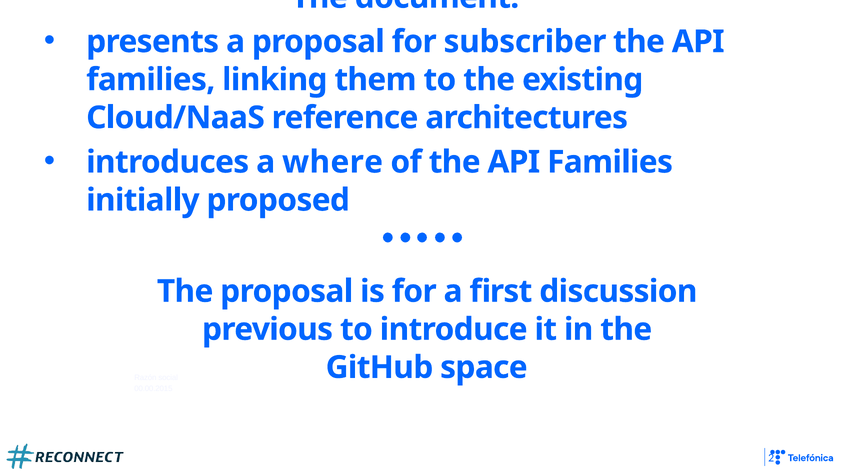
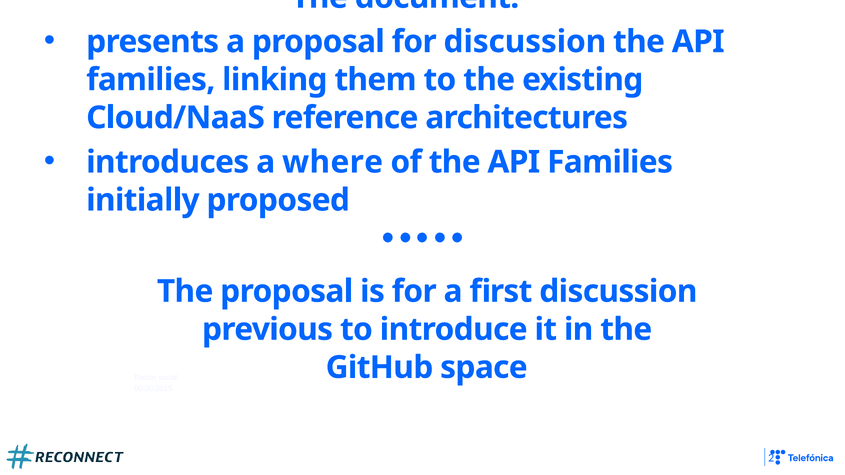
for subscriber: subscriber -> discussion
